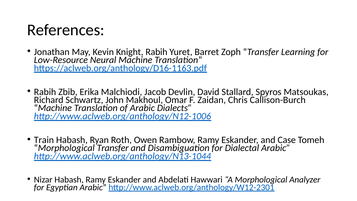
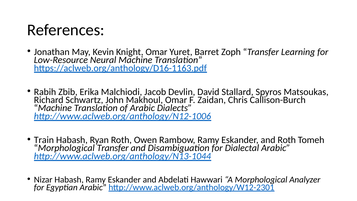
Knight Rabih: Rabih -> Omar
and Case: Case -> Roth
